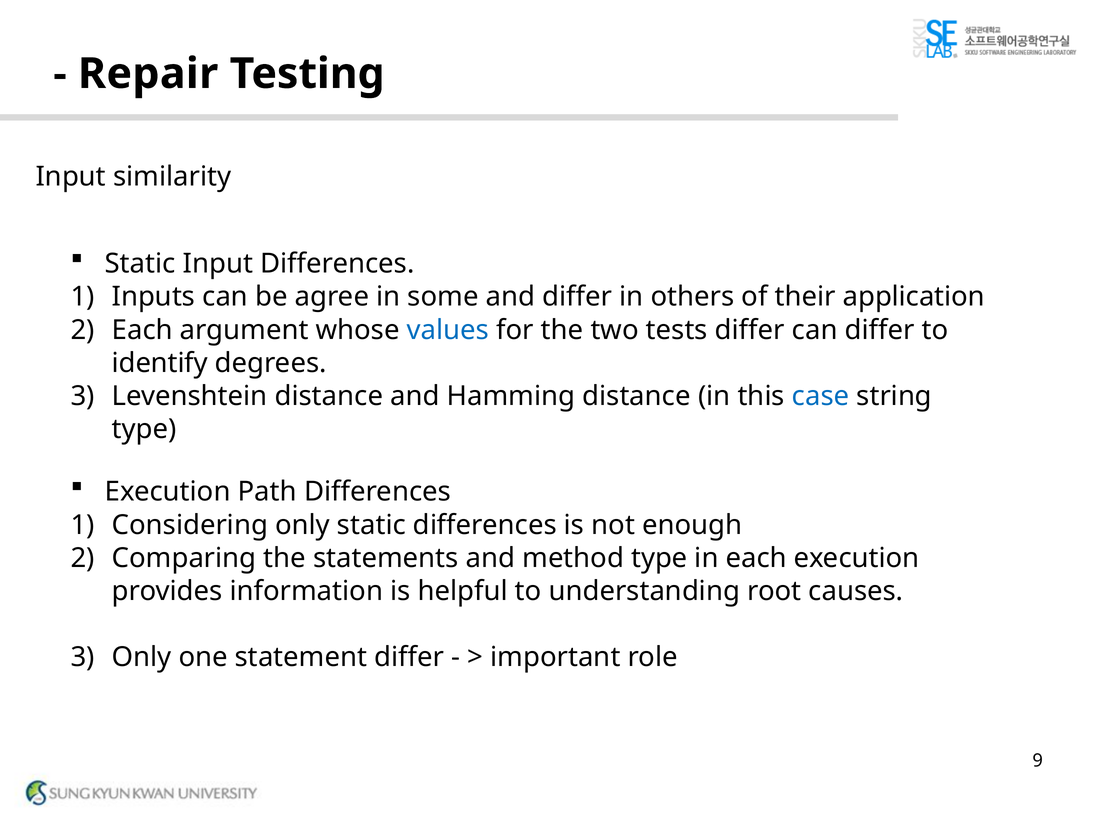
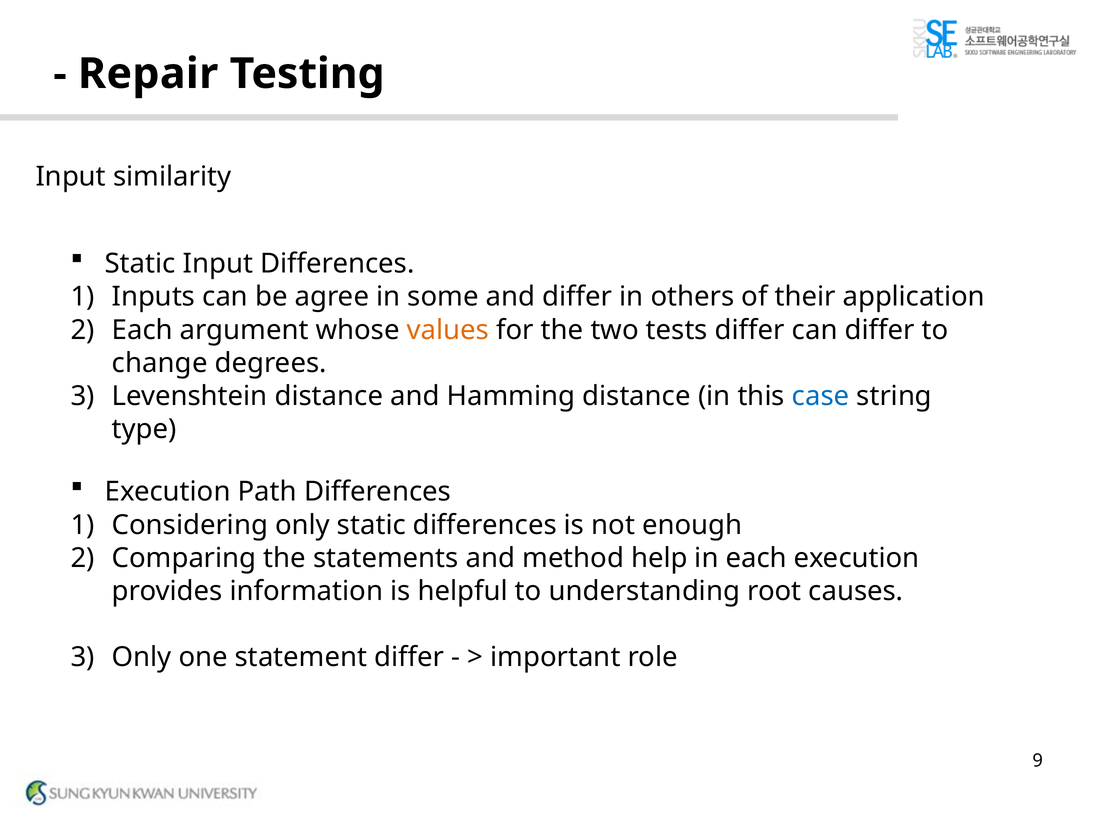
values colour: blue -> orange
identify: identify -> change
method type: type -> help
